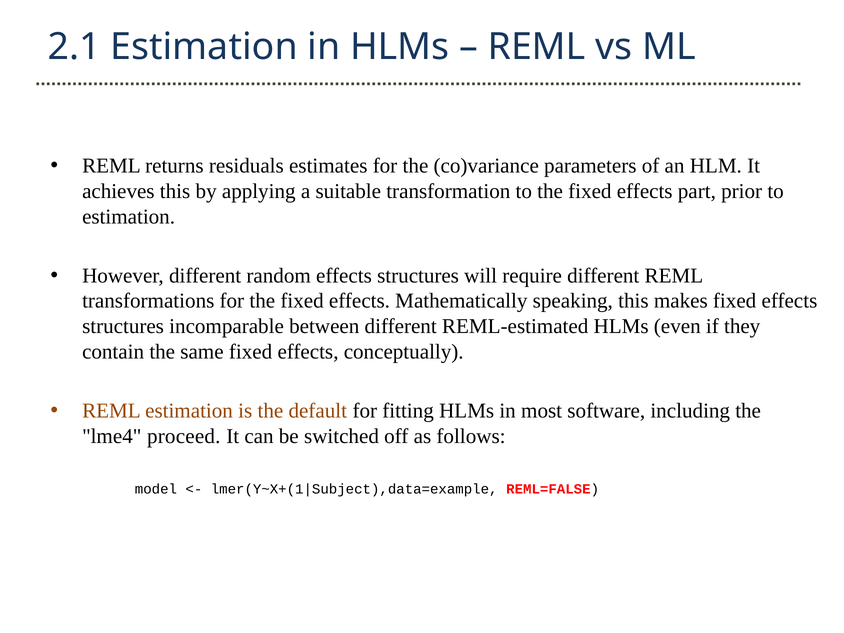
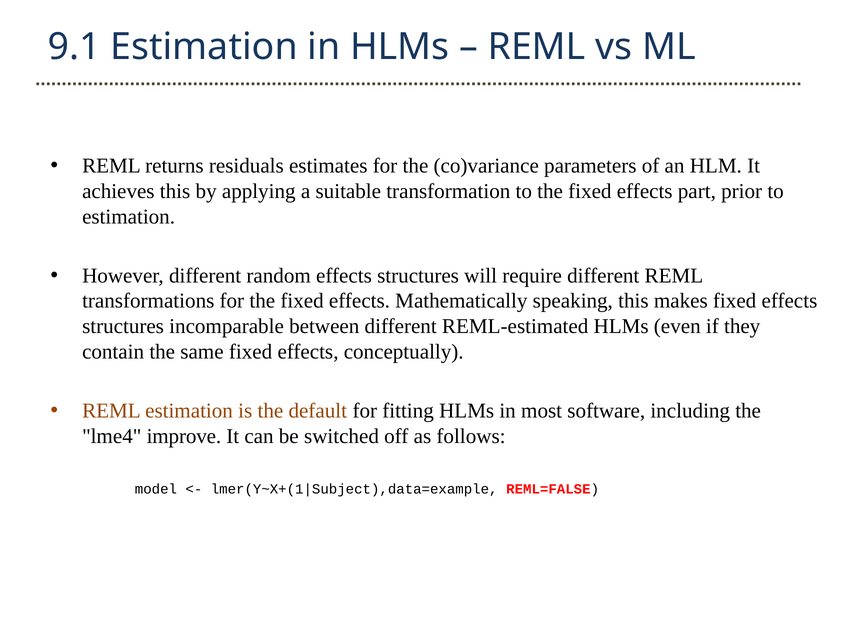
2.1: 2.1 -> 9.1
proceed: proceed -> improve
